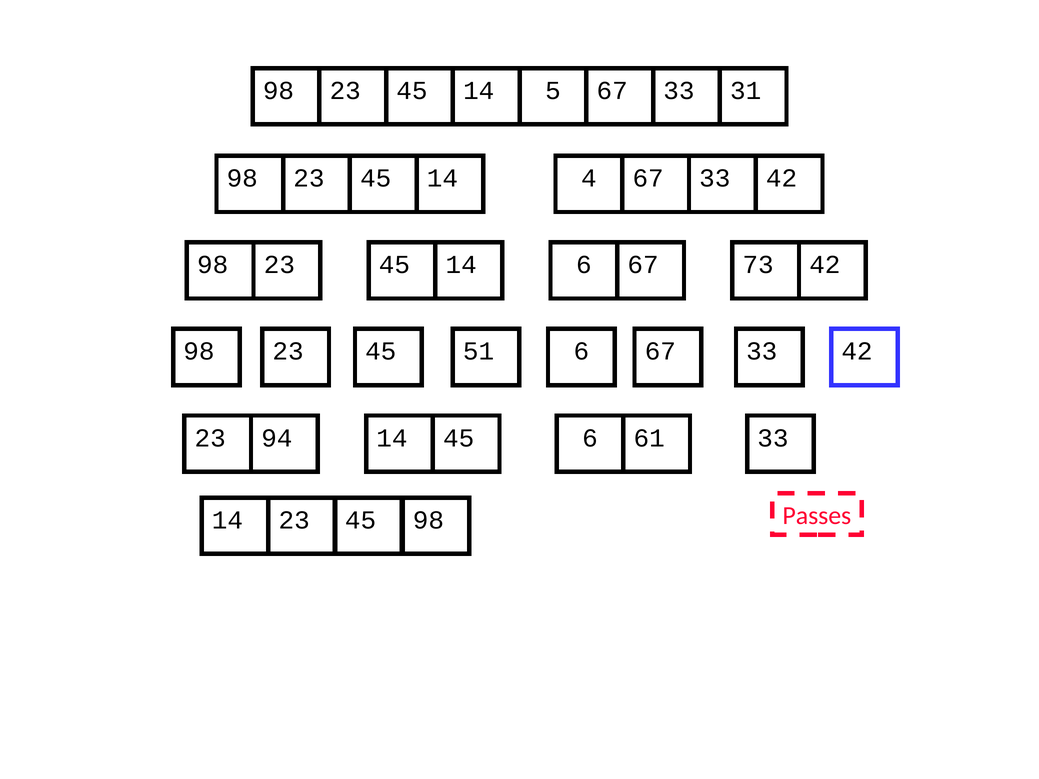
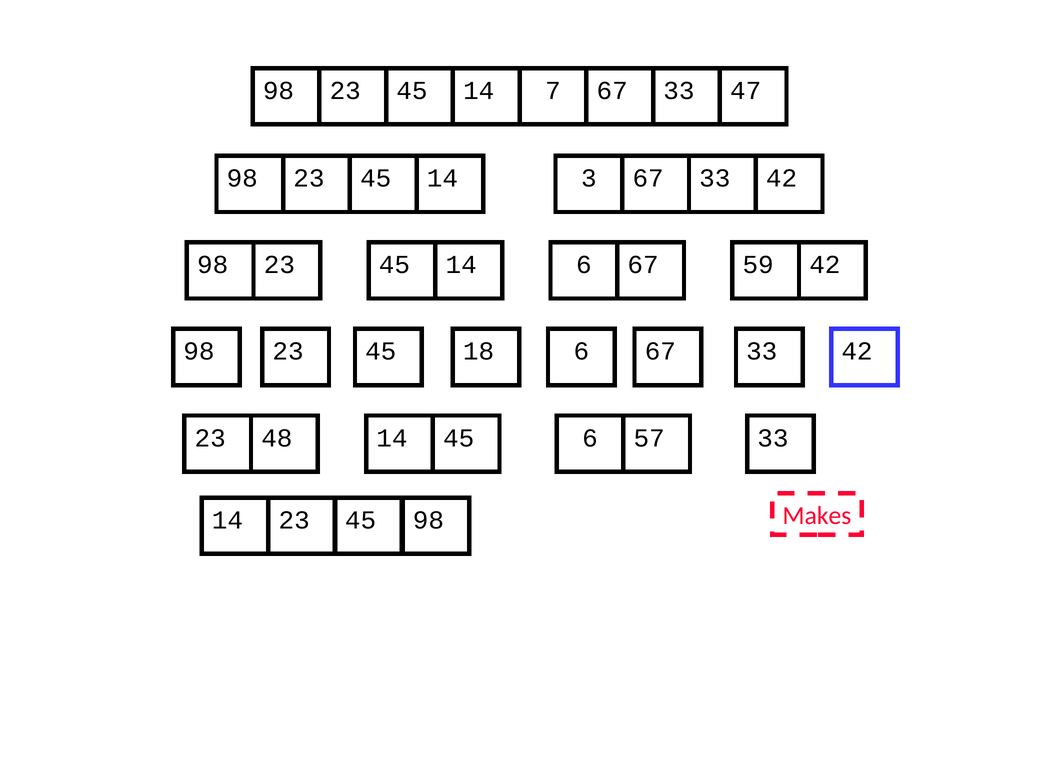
5: 5 -> 7
31: 31 -> 47
4: 4 -> 3
73: 73 -> 59
51: 51 -> 18
94: 94 -> 48
61: 61 -> 57
Passes: Passes -> Makes
